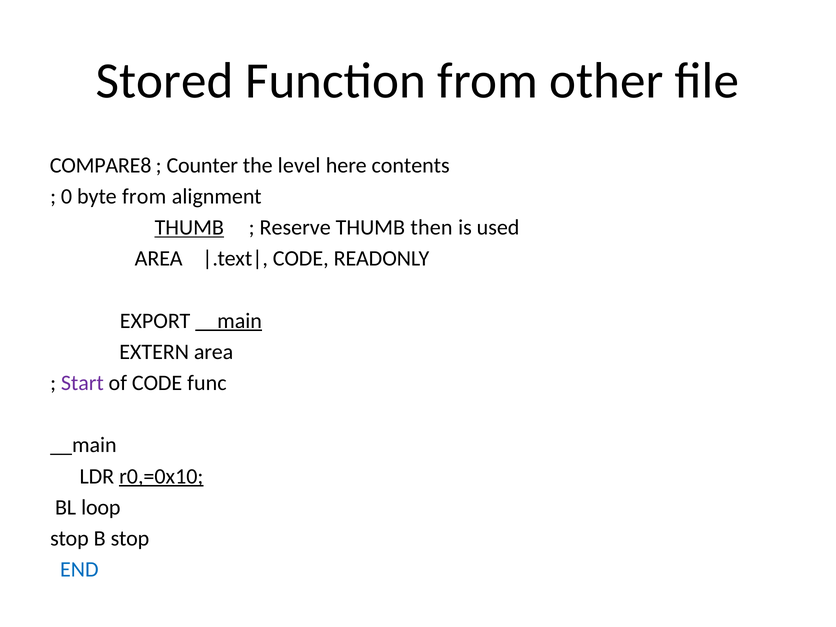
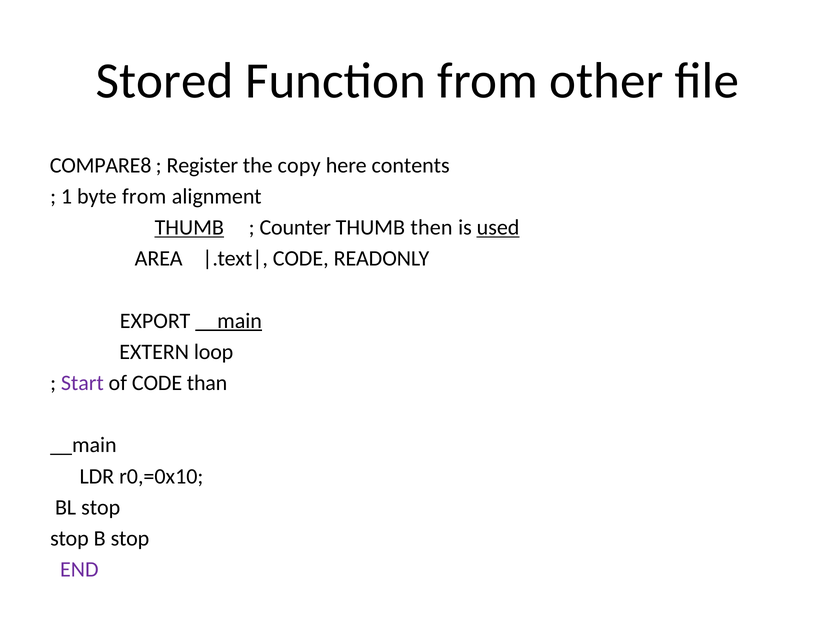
Counter: Counter -> Register
level: level -> copy
0: 0 -> 1
Reserve: Reserve -> Counter
used underline: none -> present
EXTERN area: area -> loop
func: func -> than
r0,=0x10 underline: present -> none
BL loop: loop -> stop
END colour: blue -> purple
